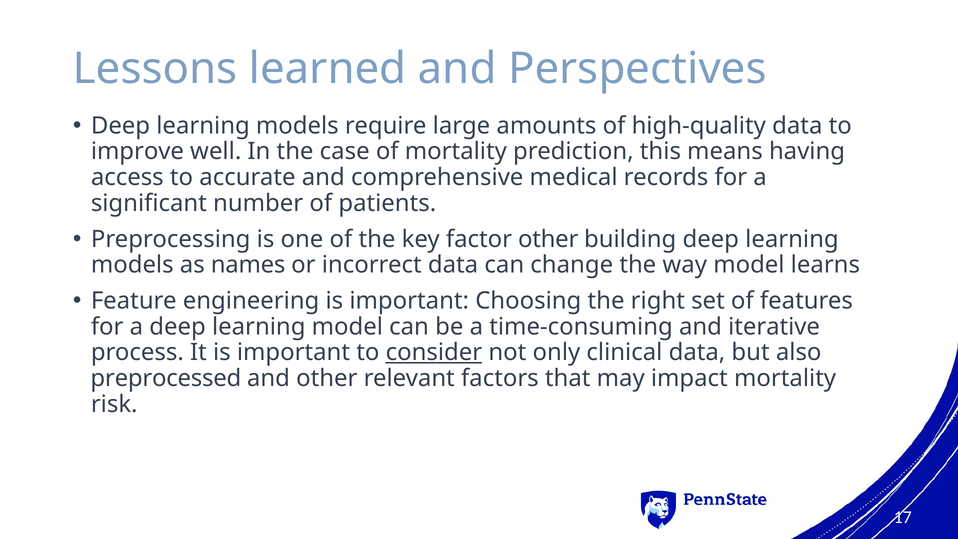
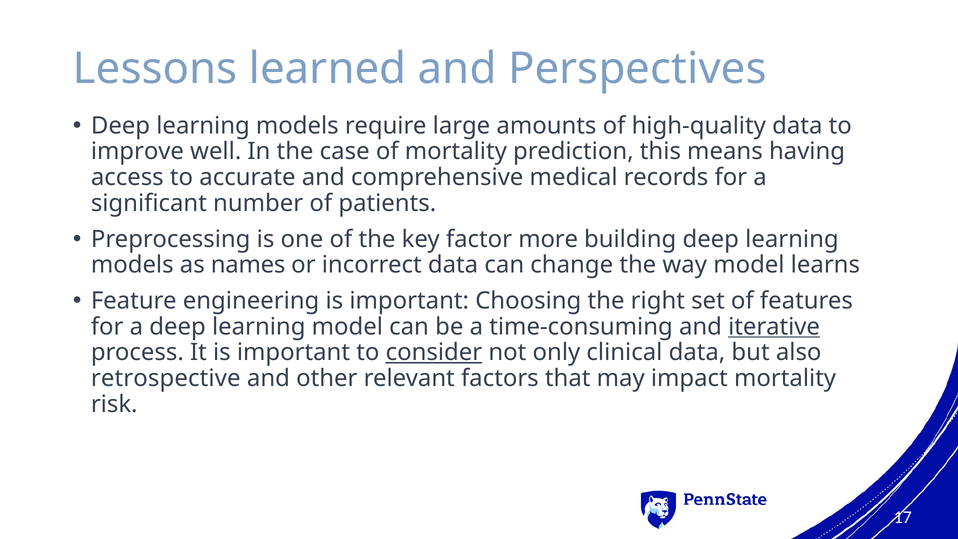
factor other: other -> more
iterative underline: none -> present
preprocessed: preprocessed -> retrospective
